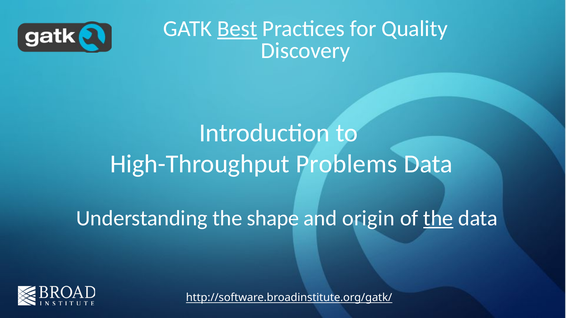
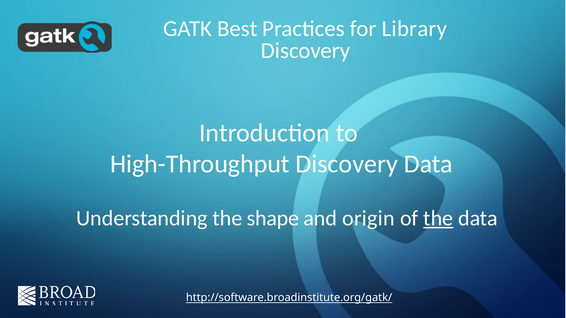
Best underline: present -> none
Quality: Quality -> Library
High-Throughput Problems: Problems -> Discovery
